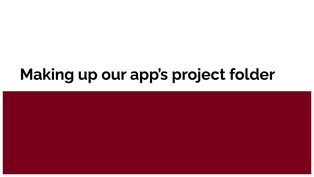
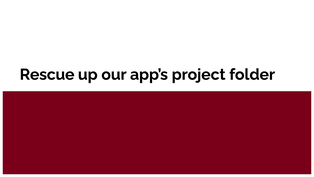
Making: Making -> Rescue
